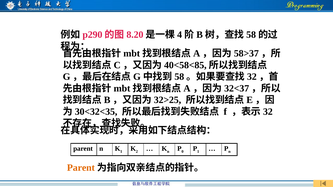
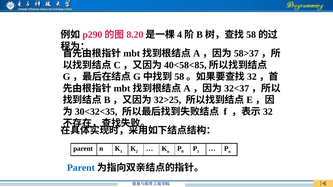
Parent at (81, 168) colour: orange -> blue
